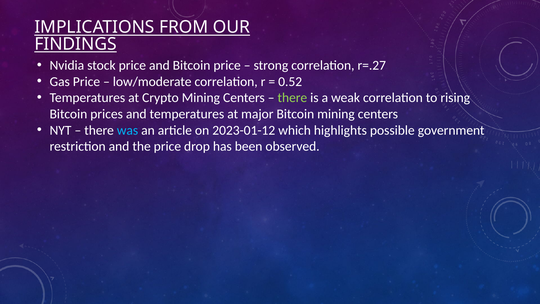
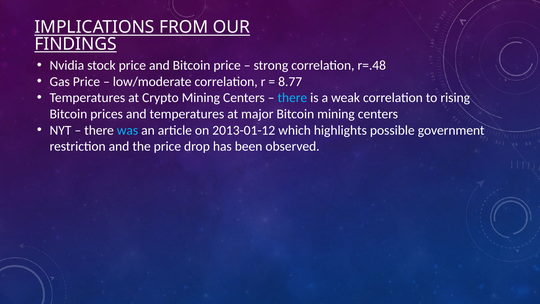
r=.27: r=.27 -> r=.48
0.52: 0.52 -> 8.77
there at (292, 98) colour: light green -> light blue
2023-01-12: 2023-01-12 -> 2013-01-12
